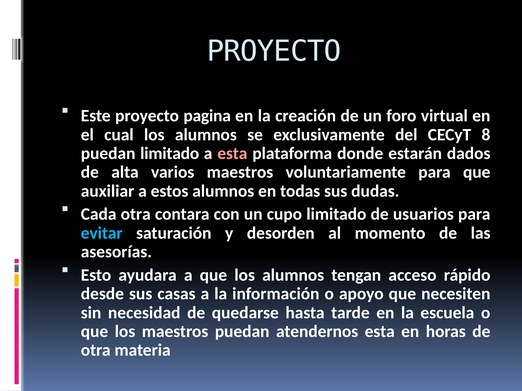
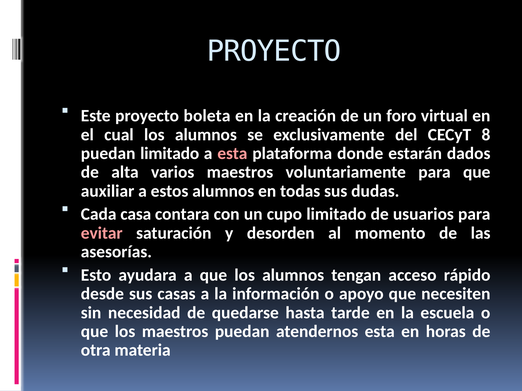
pagina: pagina -> boleta
Cada otra: otra -> casa
evitar colour: light blue -> pink
